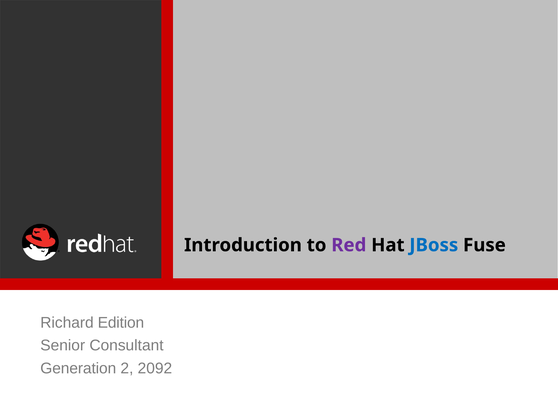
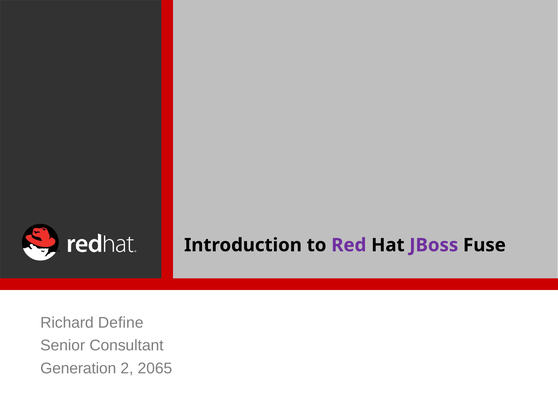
JBoss colour: blue -> purple
Edition: Edition -> Define
2092: 2092 -> 2065
